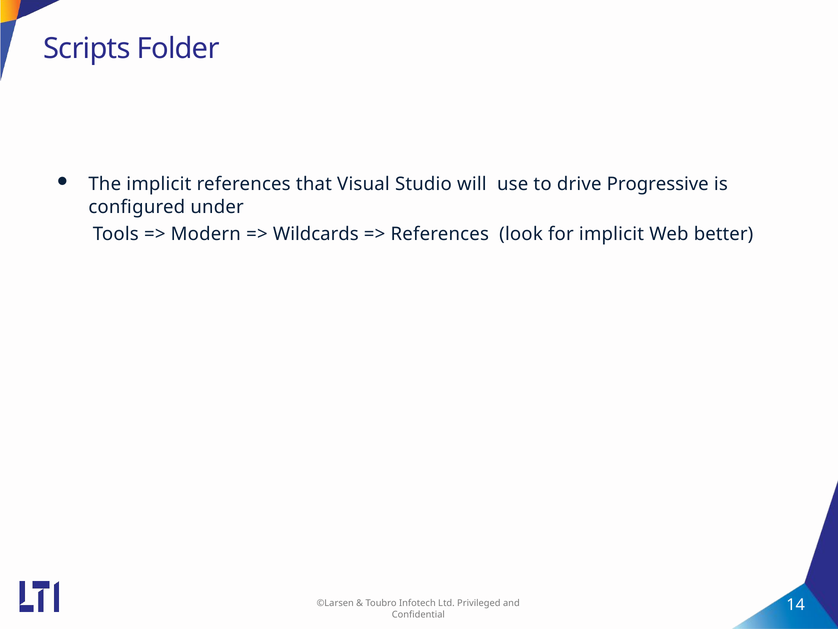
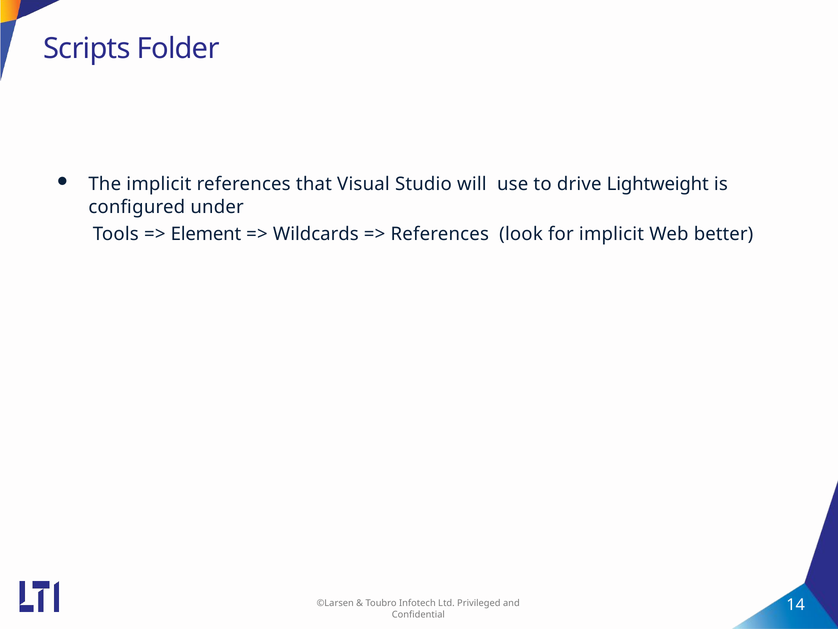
Progressive: Progressive -> Lightweight
Modern: Modern -> Element
